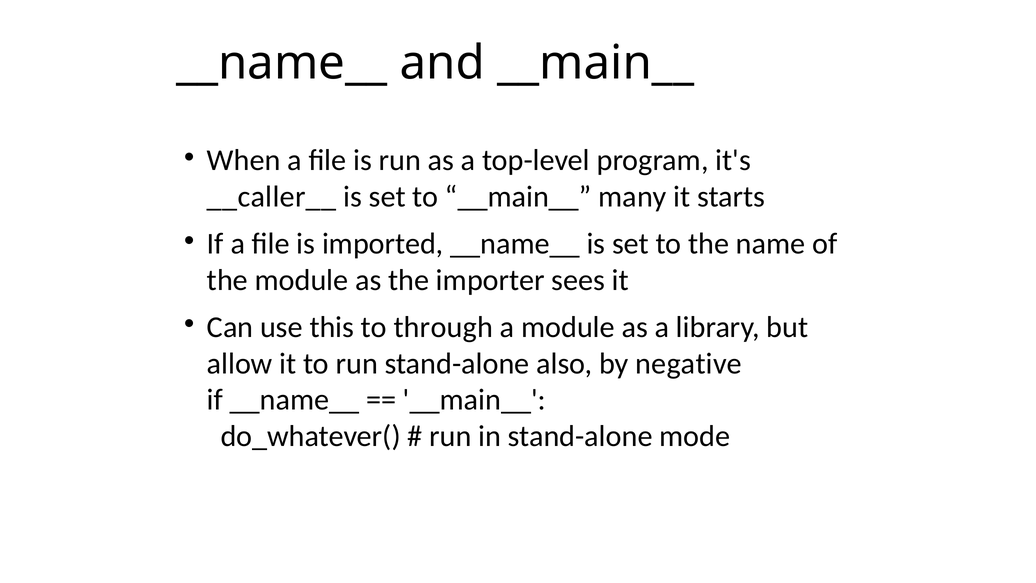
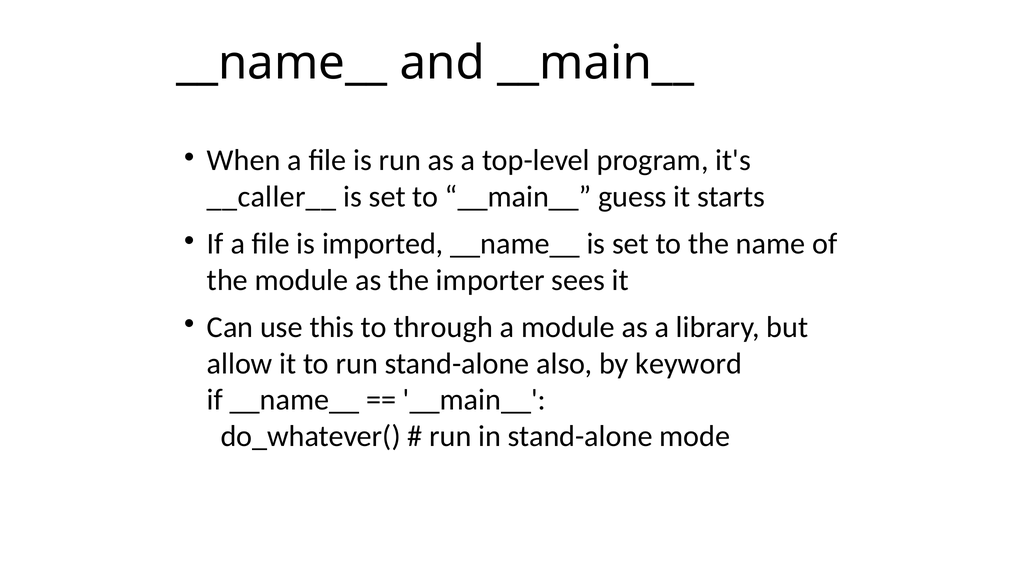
many: many -> guess
negative: negative -> keyword
